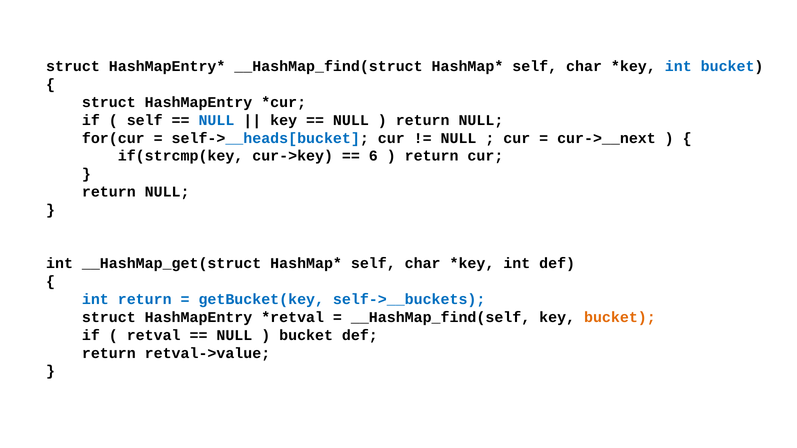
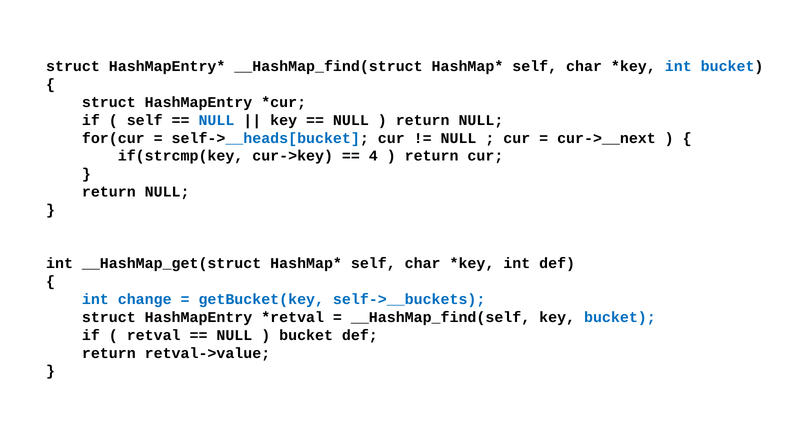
6: 6 -> 4
int return: return -> change
bucket at (620, 317) colour: orange -> blue
